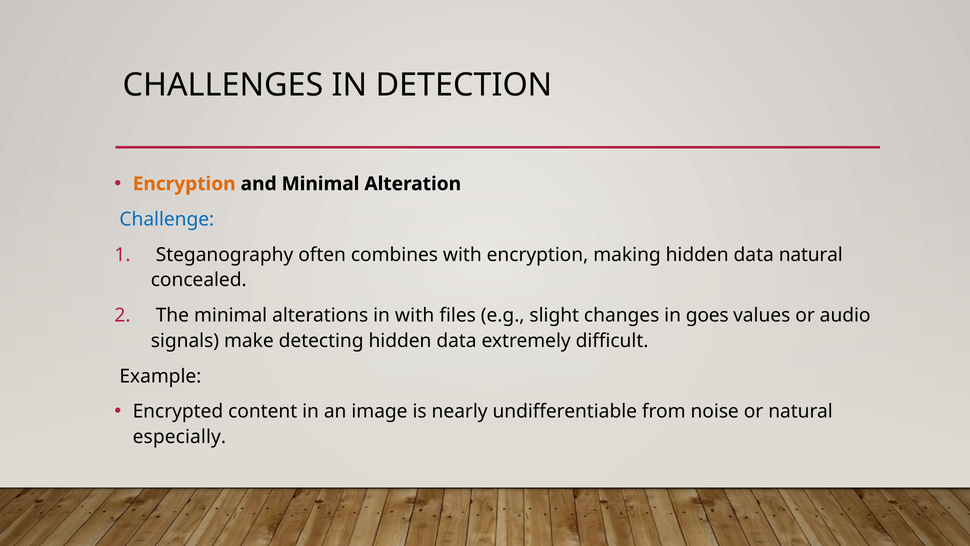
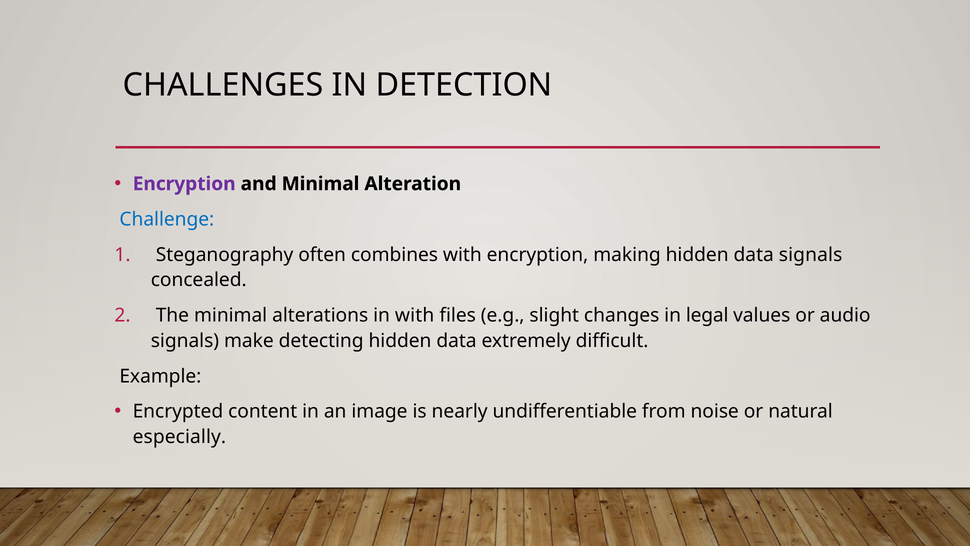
Encryption at (184, 184) colour: orange -> purple
data natural: natural -> signals
goes: goes -> legal
